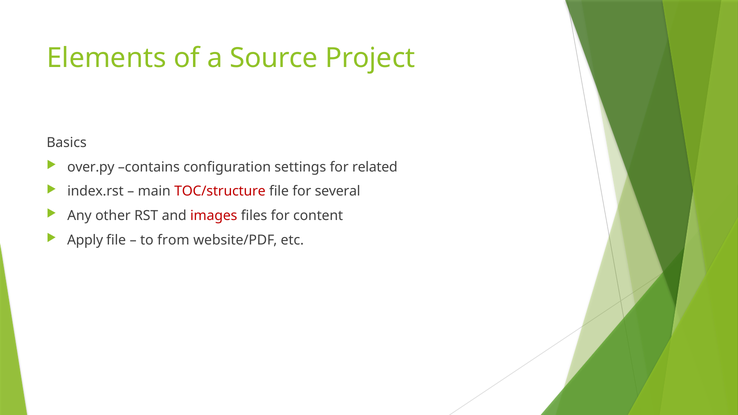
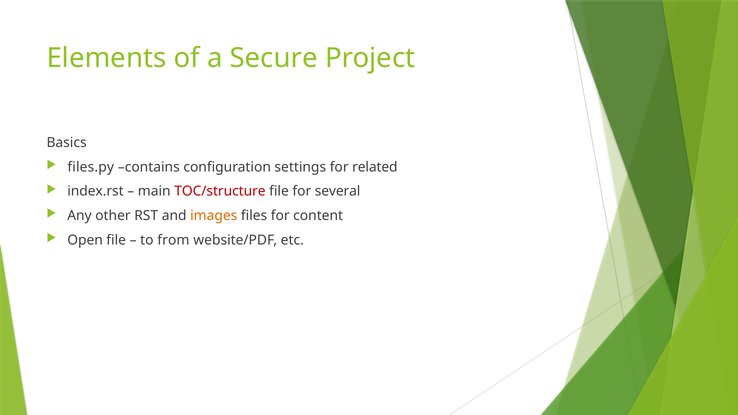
Source: Source -> Secure
over.py: over.py -> files.py
images colour: red -> orange
Apply: Apply -> Open
